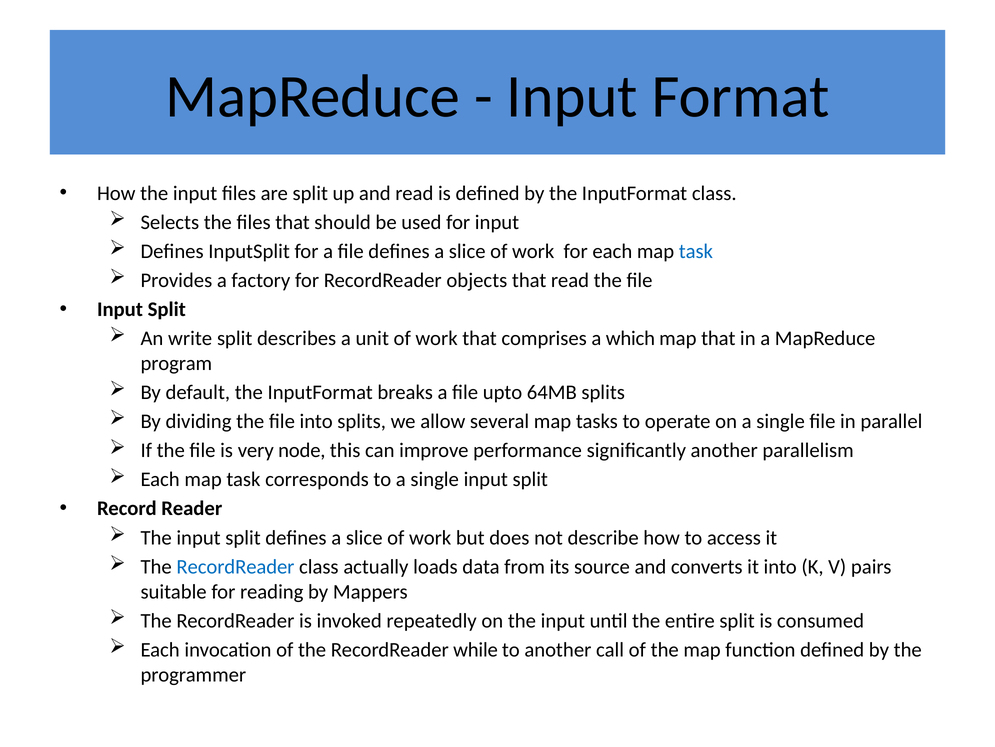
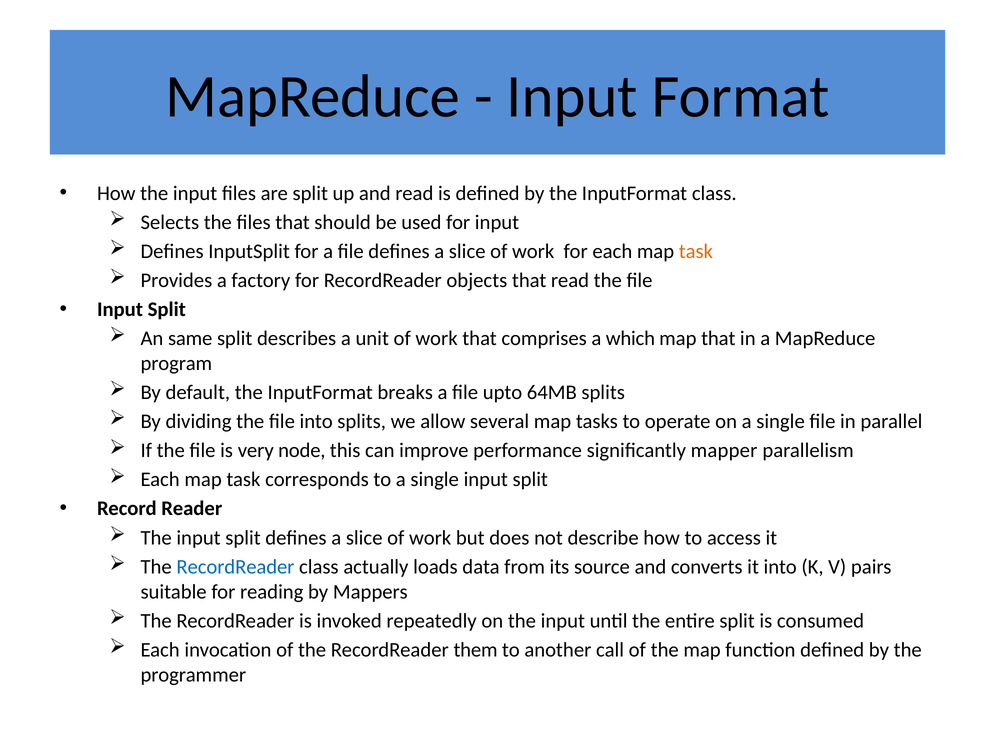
task at (696, 251) colour: blue -> orange
write: write -> same
significantly another: another -> mapper
while: while -> them
